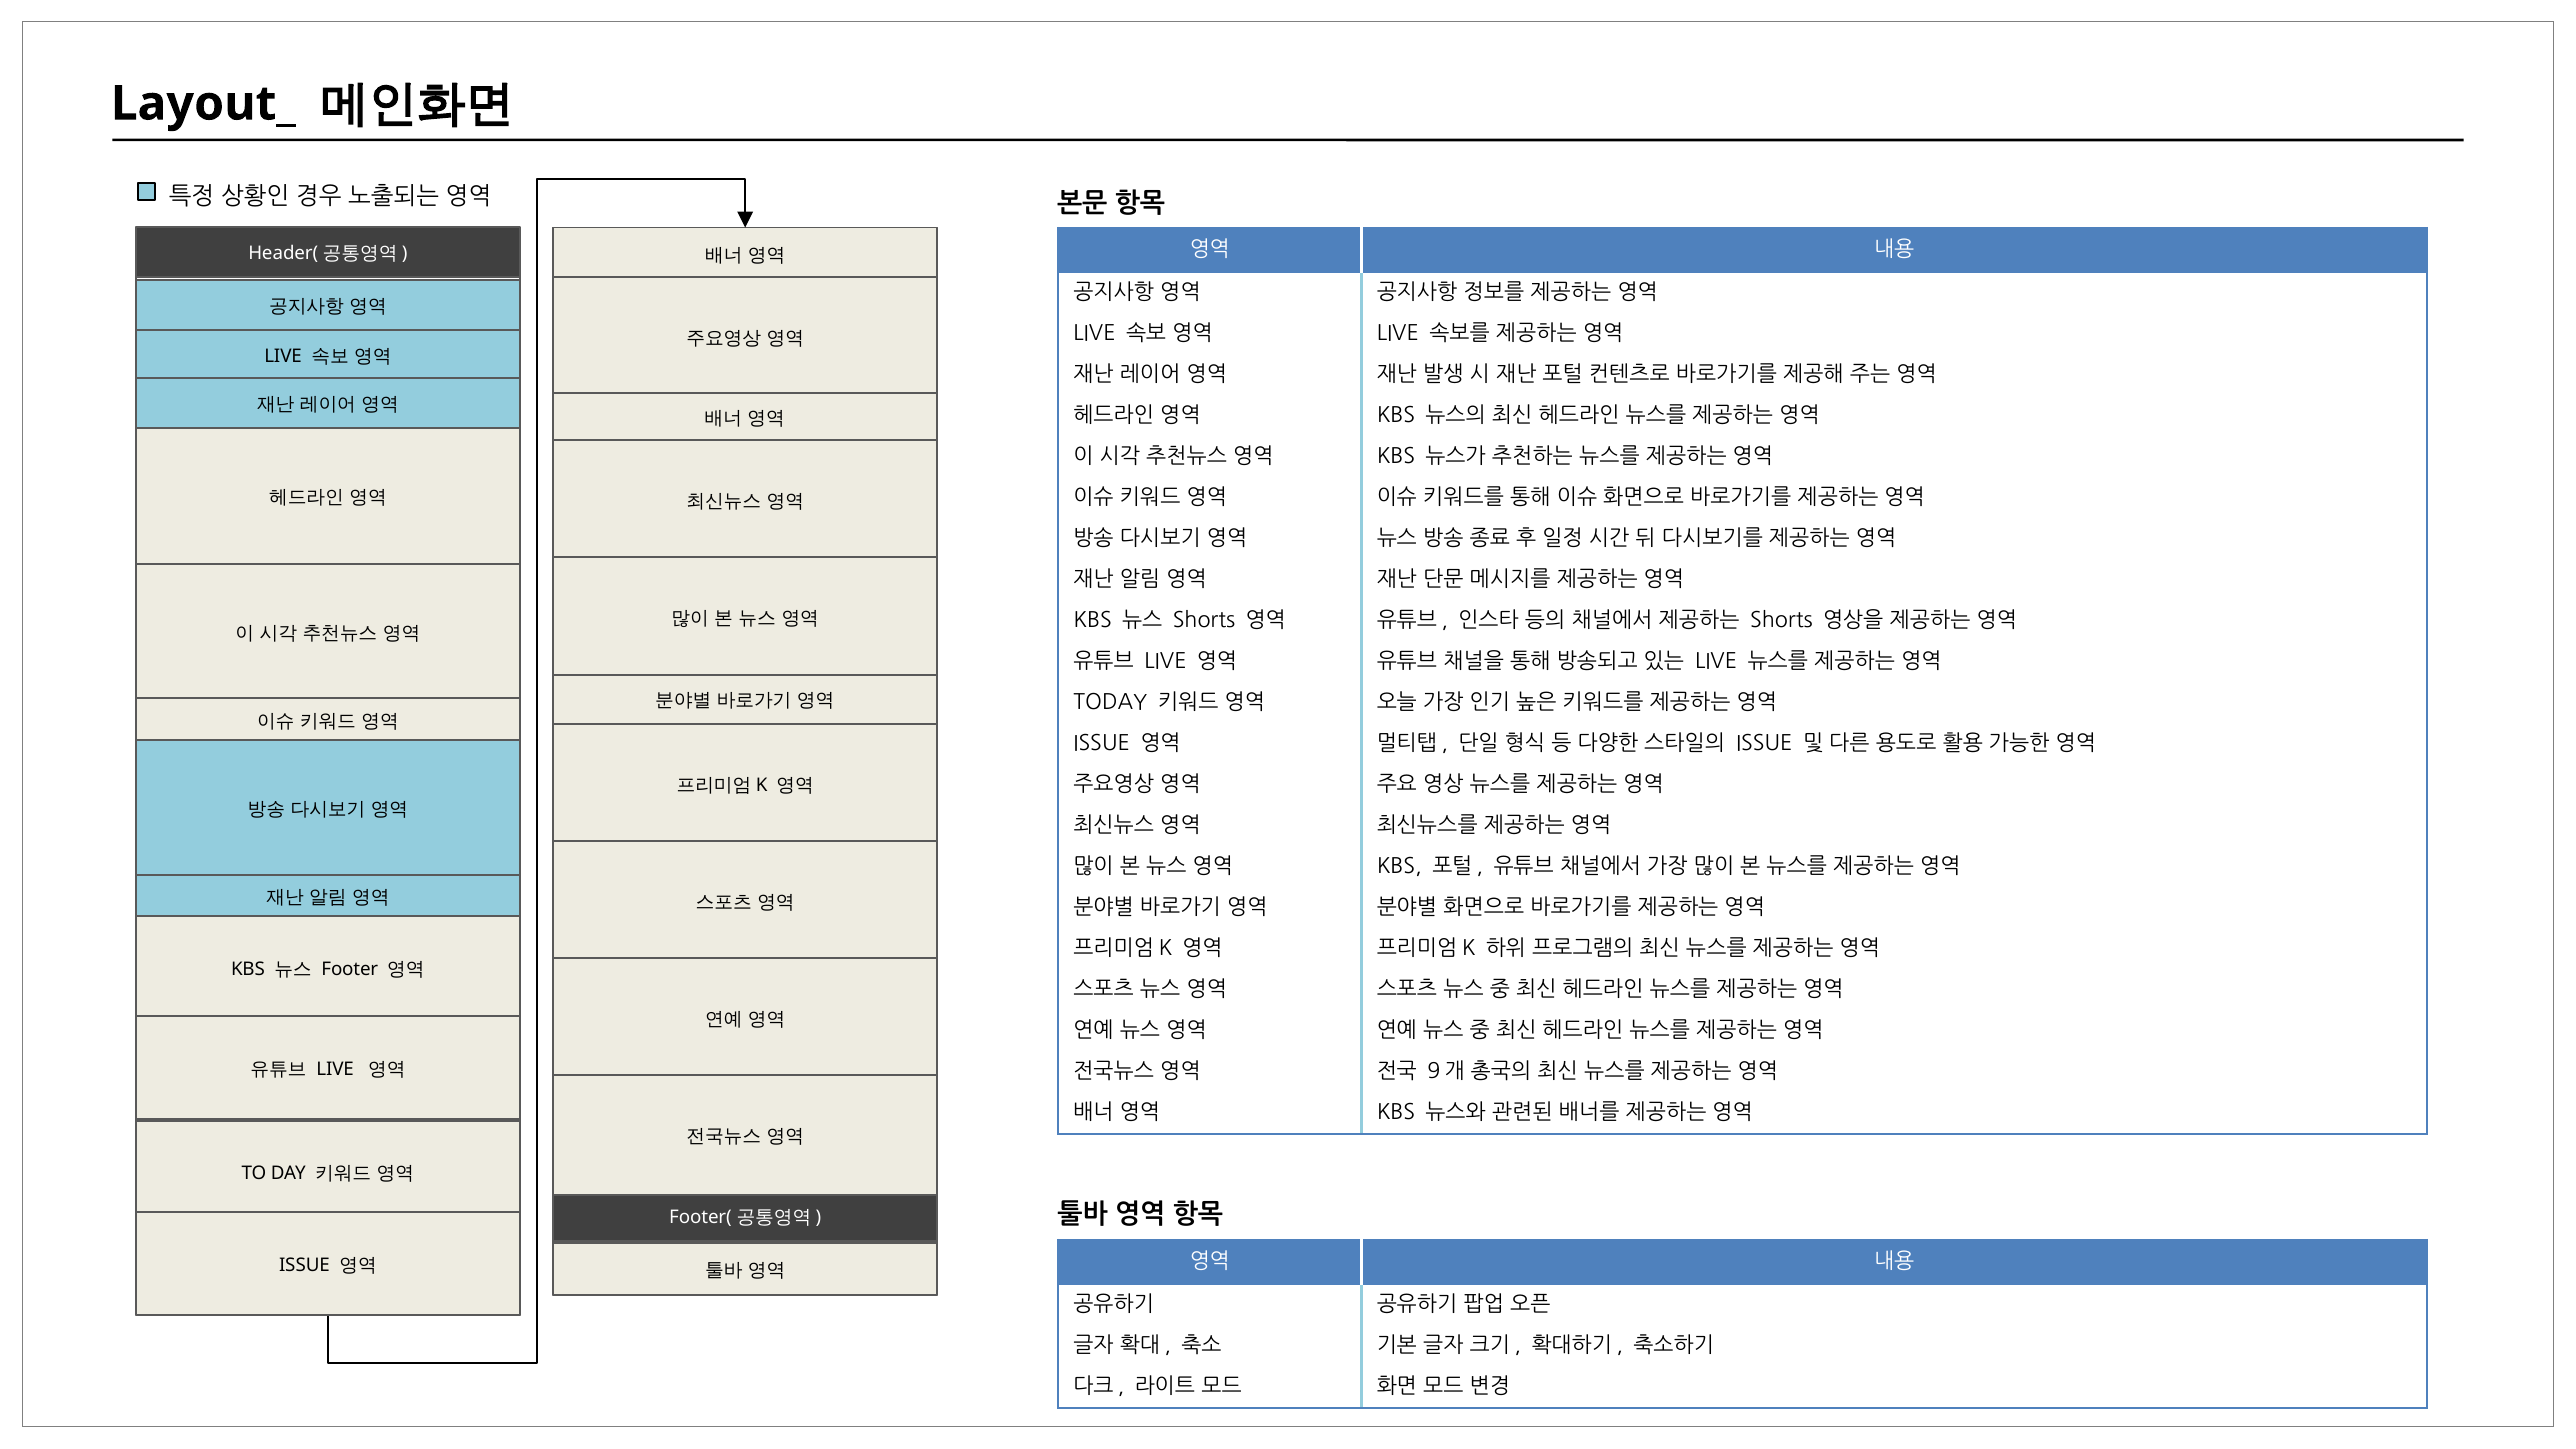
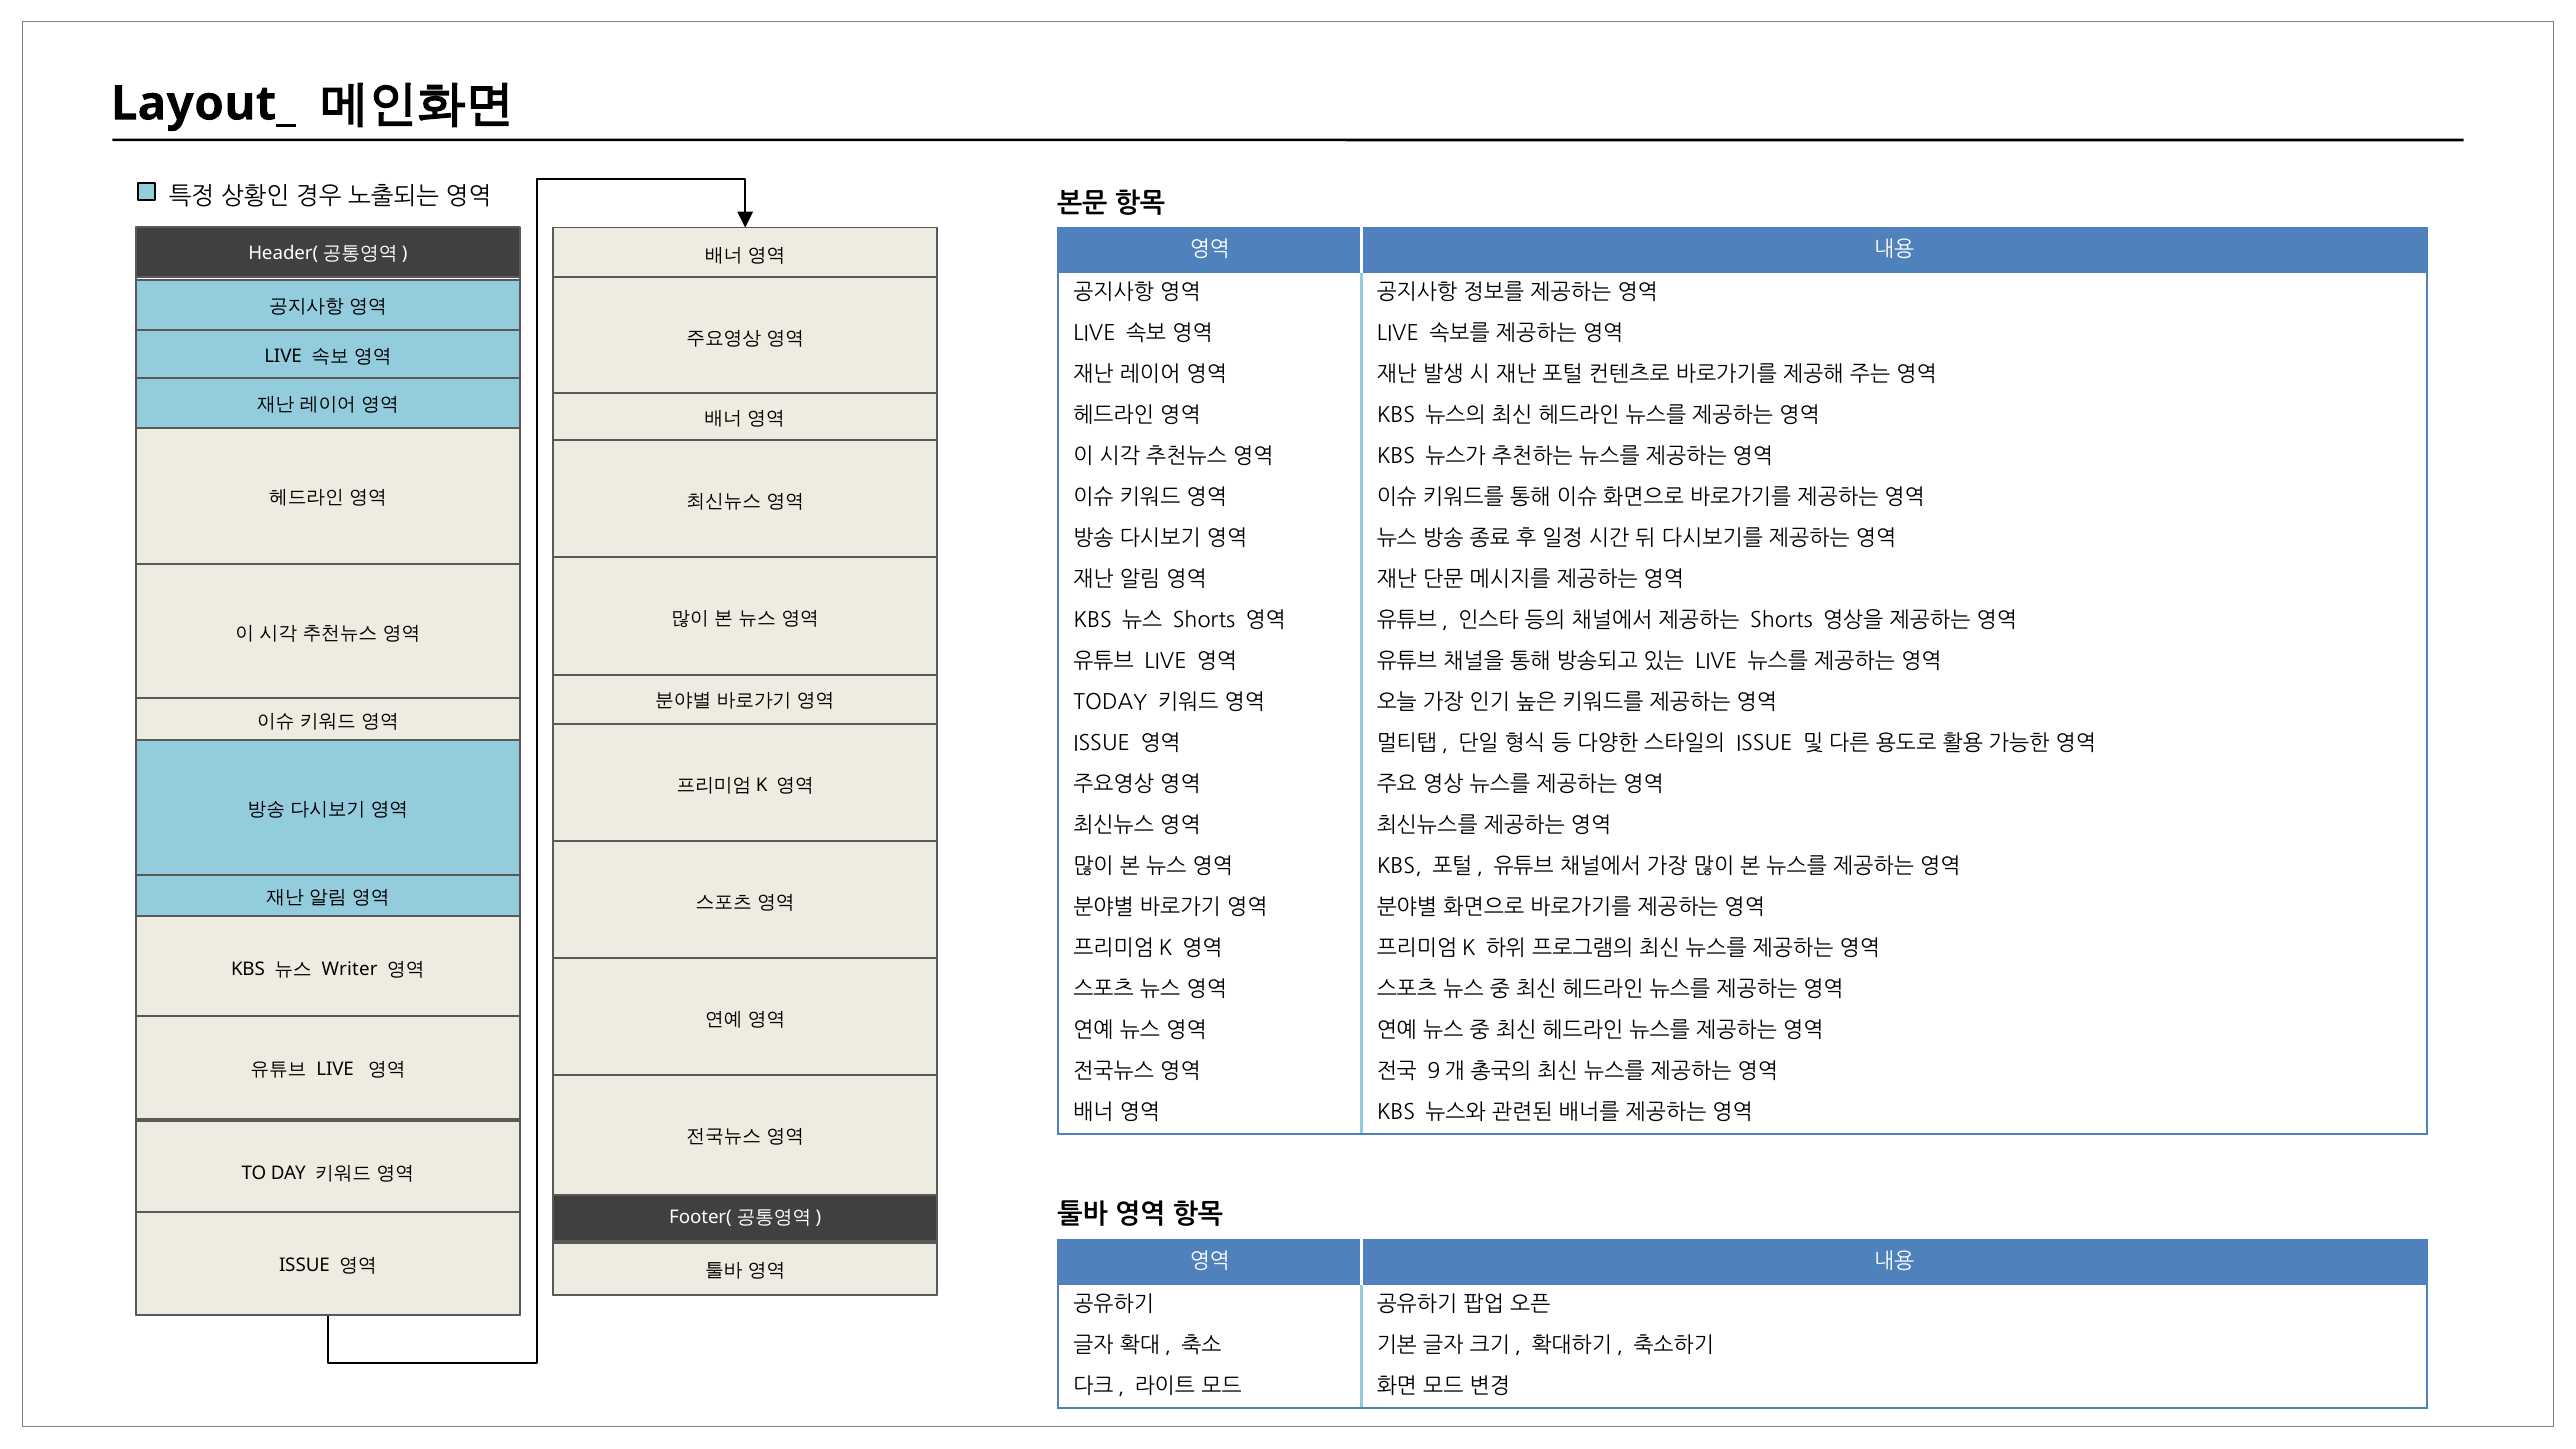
Footer: Footer -> Writer
